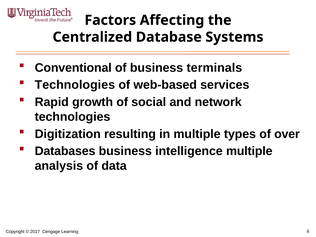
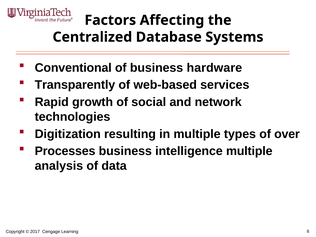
terminals: terminals -> hardware
Technologies at (75, 85): Technologies -> Transparently
Databases: Databases -> Processes
